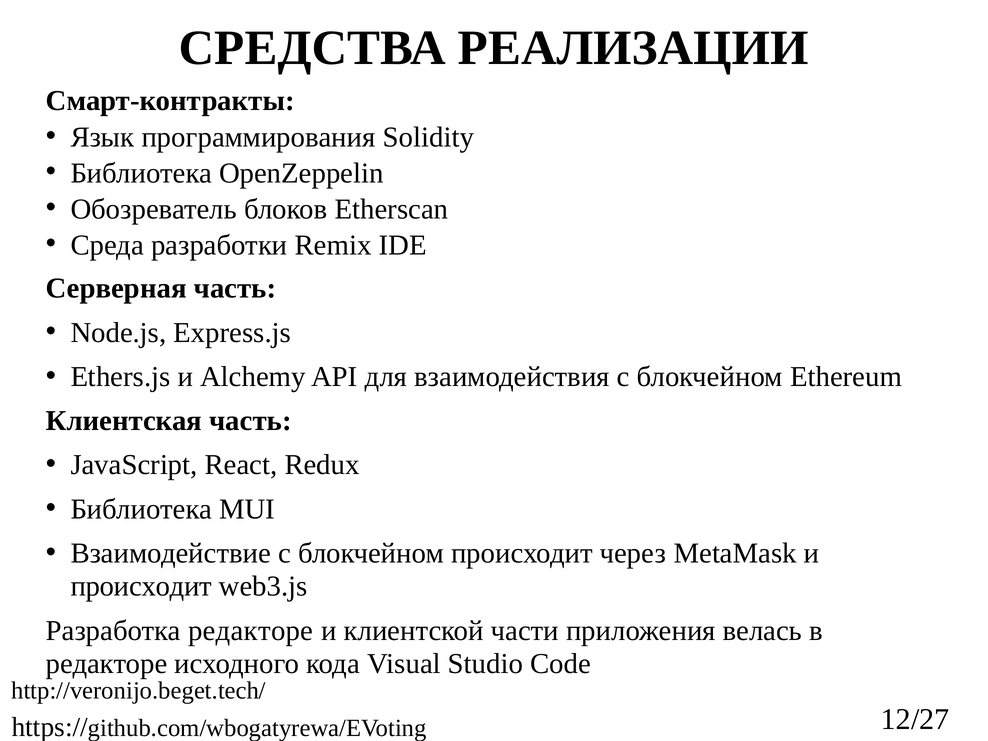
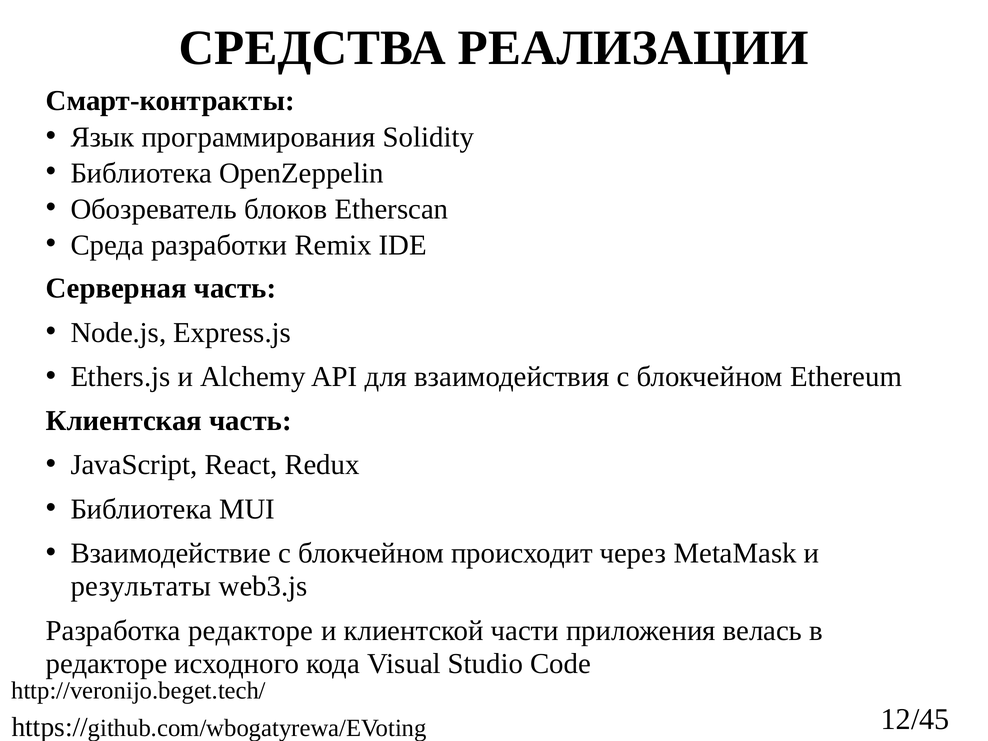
происходит at (141, 586): происходит -> результаты
12/27: 12/27 -> 12/45
